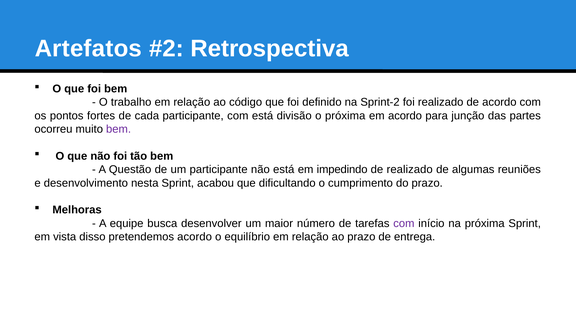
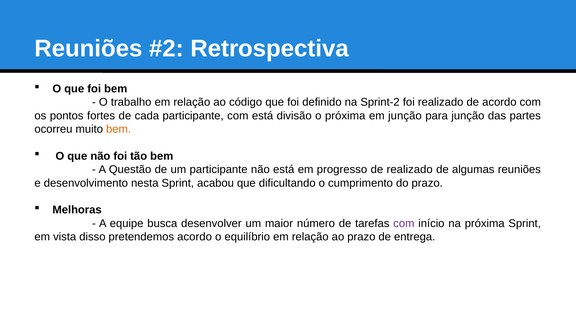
Artefatos at (88, 48): Artefatos -> Reuniões
em acordo: acordo -> junção
bem at (119, 129) colour: purple -> orange
impedindo: impedindo -> progresso
